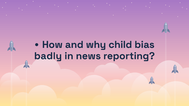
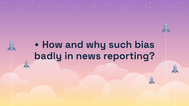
child: child -> such
